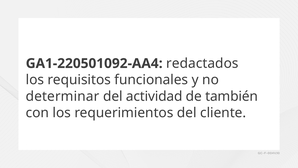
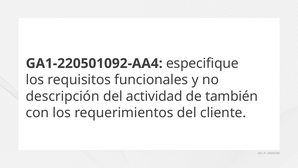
redactados: redactados -> especifique
determinar: determinar -> descripción
